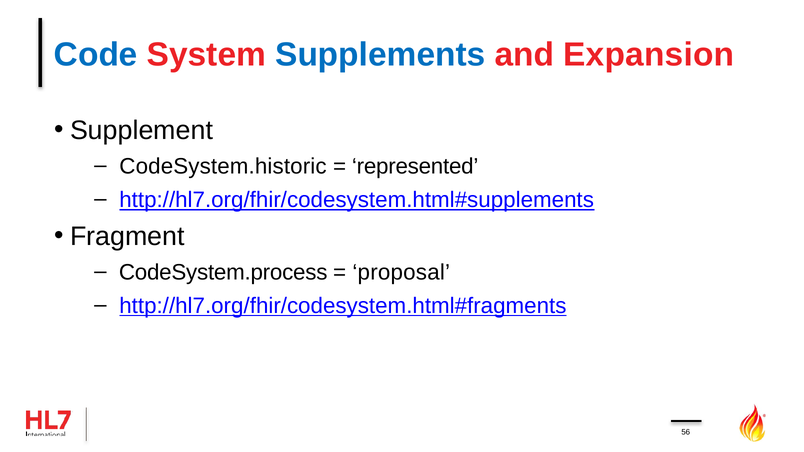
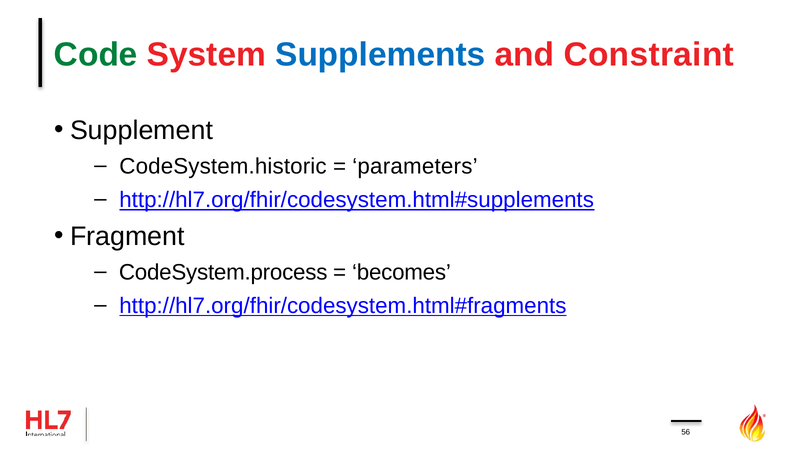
Code colour: blue -> green
Expansion: Expansion -> Constraint
represented: represented -> parameters
proposal: proposal -> becomes
